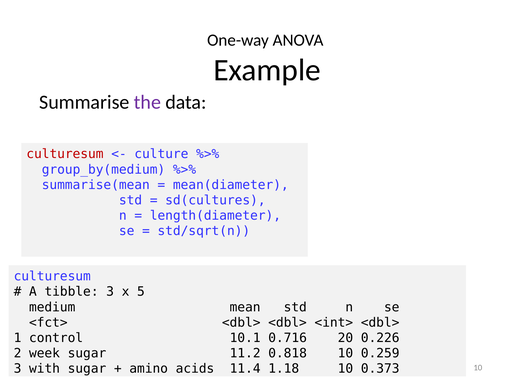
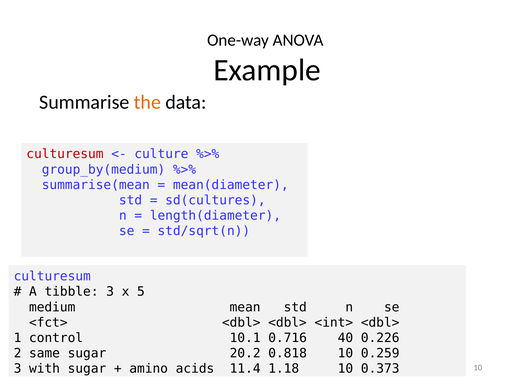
the colour: purple -> orange
20: 20 -> 40
week: week -> same
11.2: 11.2 -> 20.2
